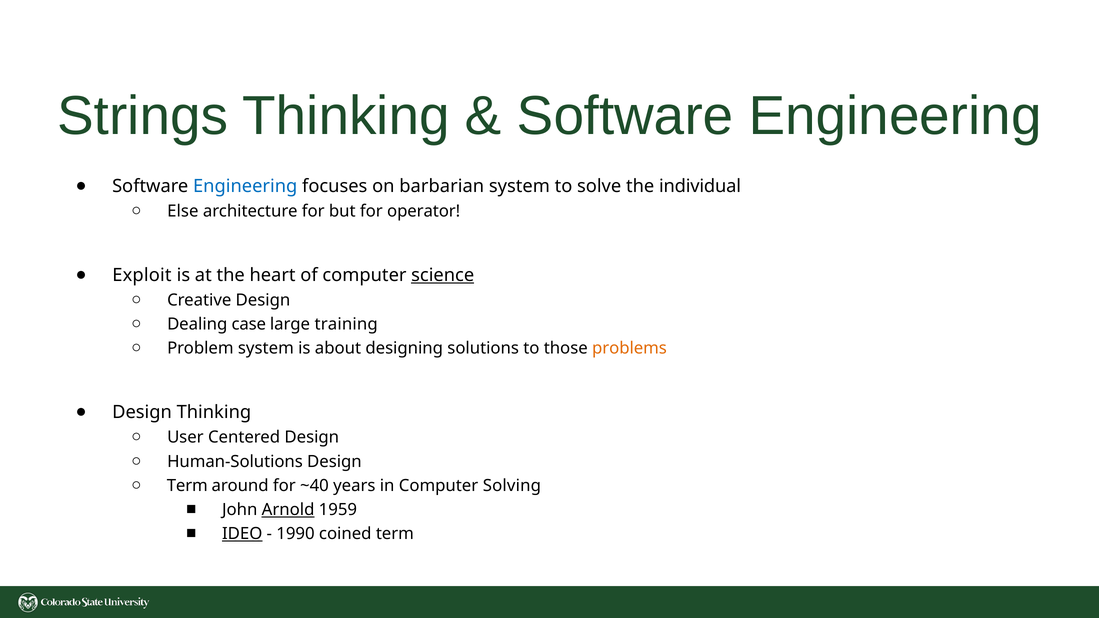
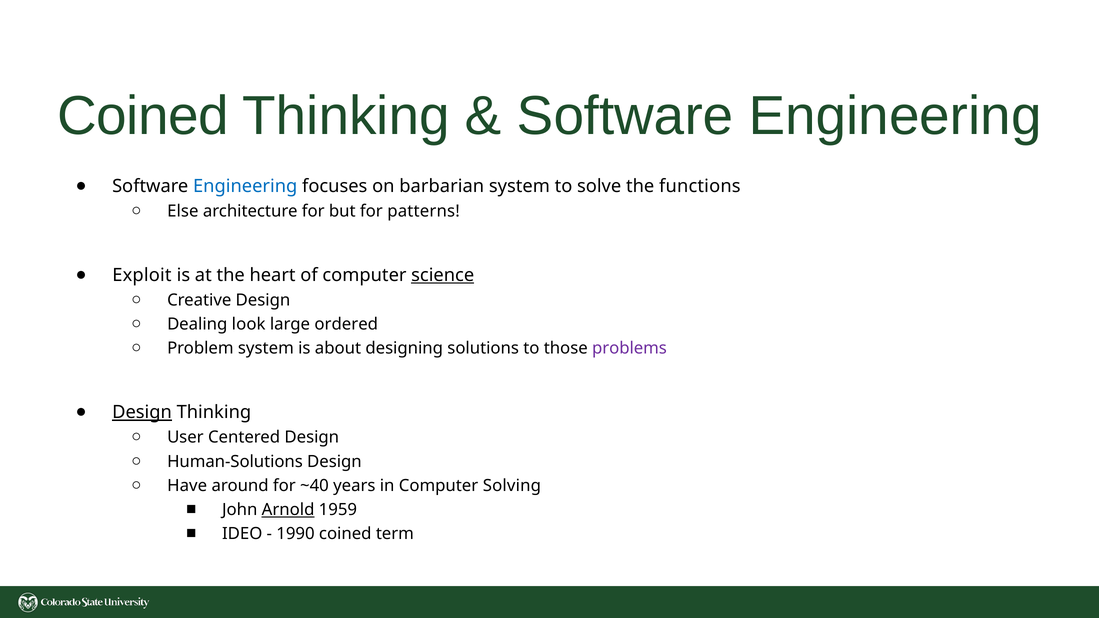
Strings at (143, 116): Strings -> Coined
individual: individual -> functions
operator: operator -> patterns
case: case -> look
training: training -> ordered
problems colour: orange -> purple
Design at (142, 413) underline: none -> present
Term at (187, 486): Term -> Have
IDEO underline: present -> none
